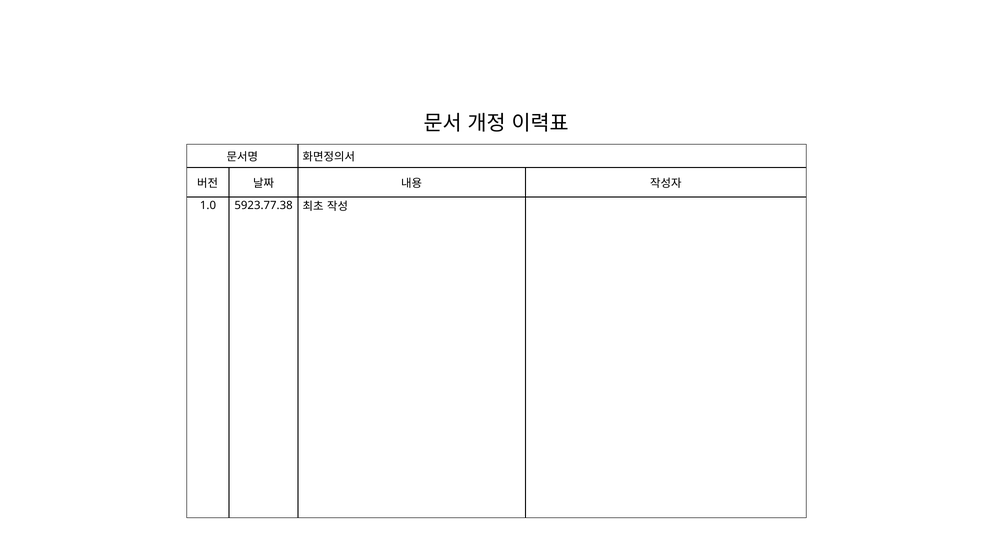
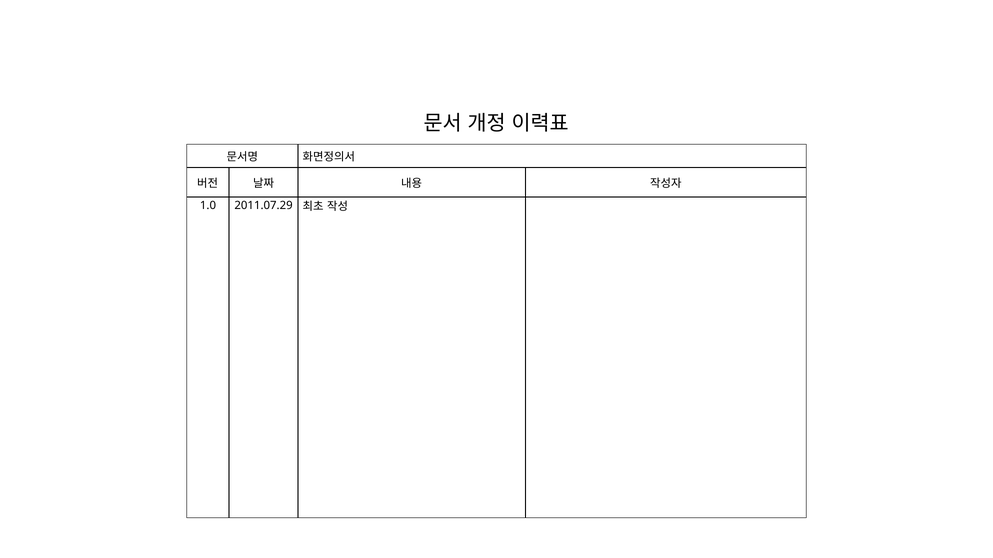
5923.77.38: 5923.77.38 -> 2011.07.29
